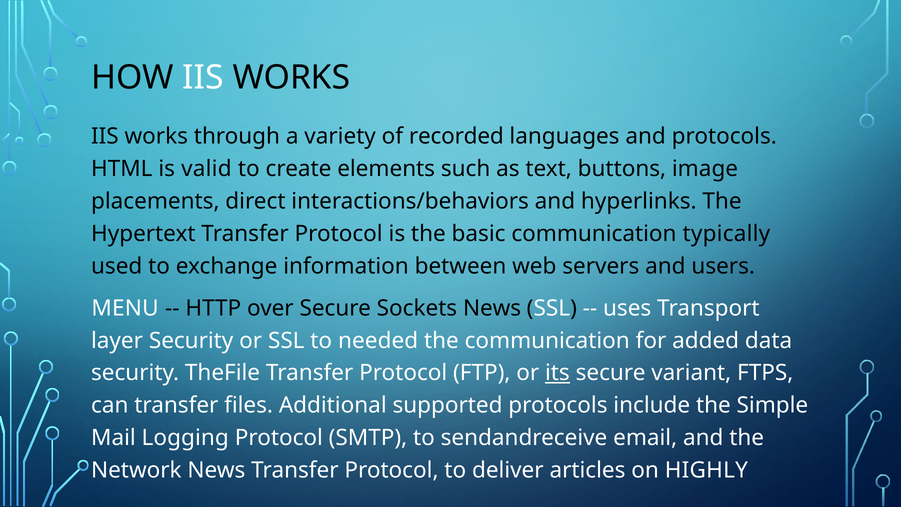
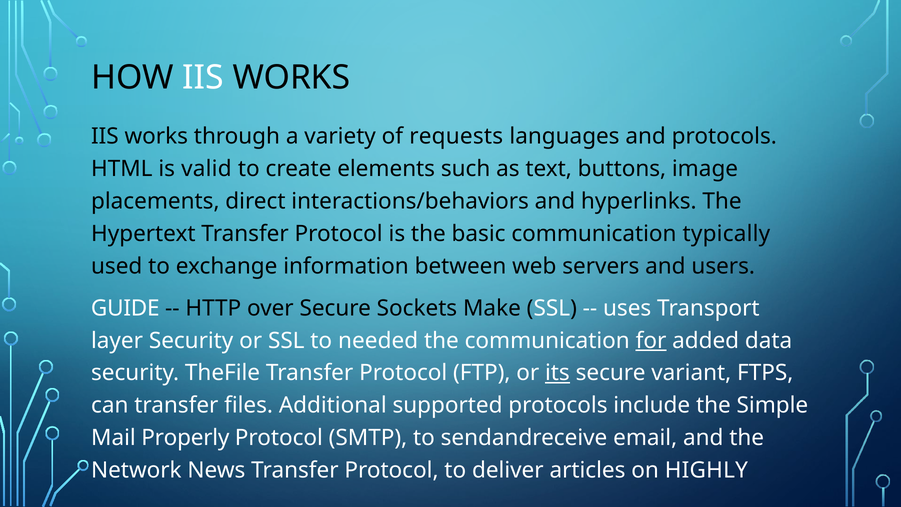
recorded: recorded -> requests
MENU: MENU -> GUIDE
Sockets News: News -> Make
for underline: none -> present
Logging: Logging -> Properly
